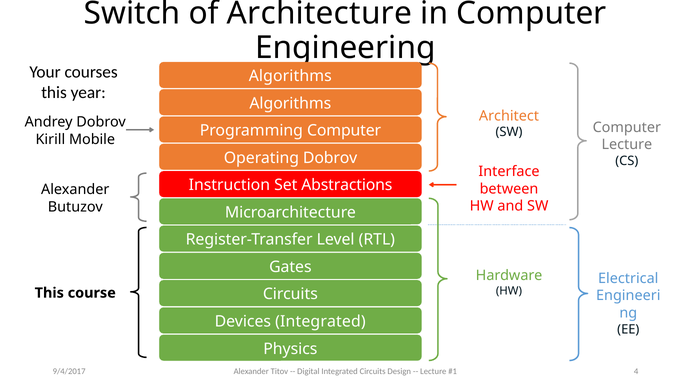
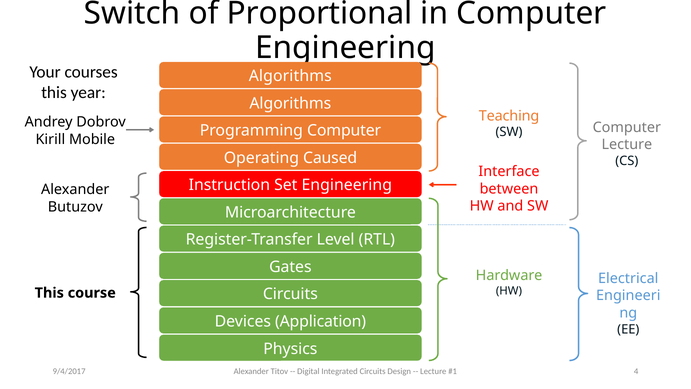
Architecture: Architecture -> Proportional
Architect: Architect -> Teaching
Operating Dobrov: Dobrov -> Caused
Set Abstractions: Abstractions -> Engineering
Devices Integrated: Integrated -> Application
